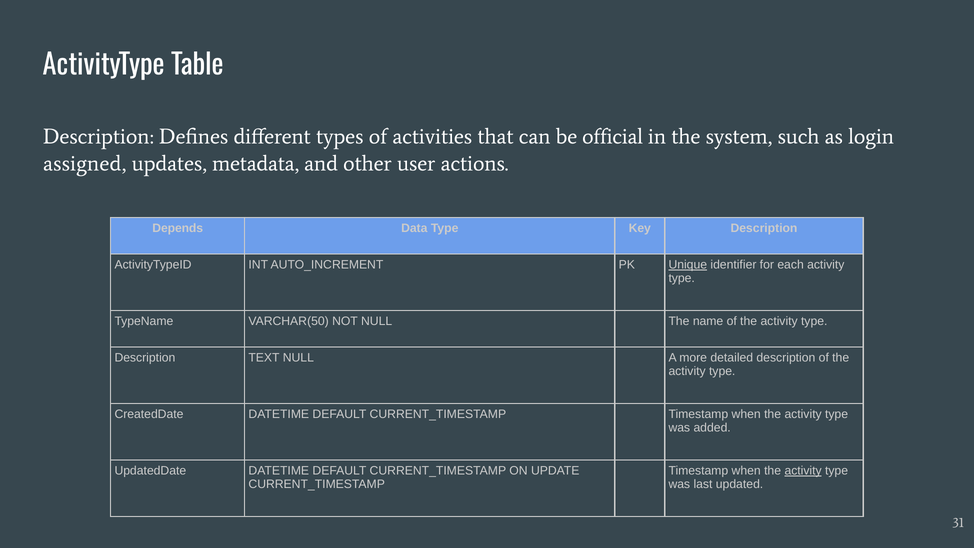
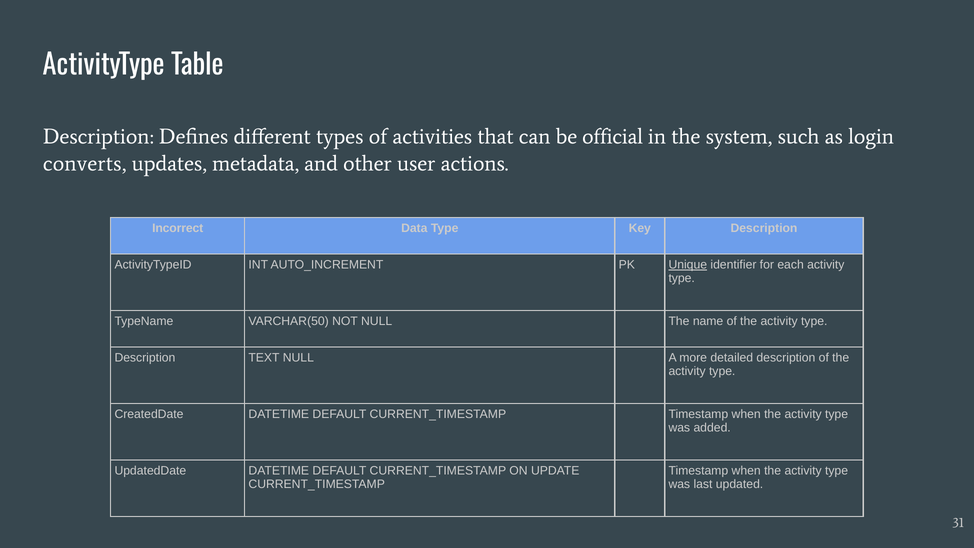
assigned: assigned -> converts
Depends: Depends -> Incorrect
activity at (803, 471) underline: present -> none
